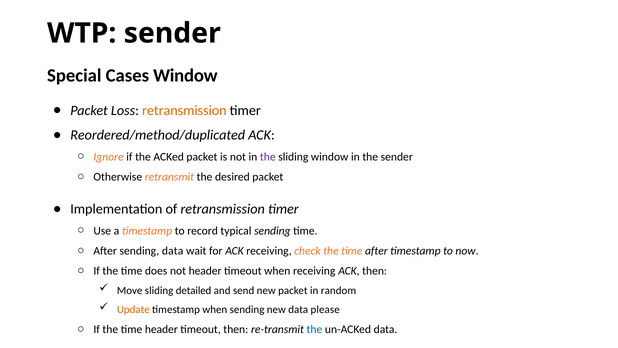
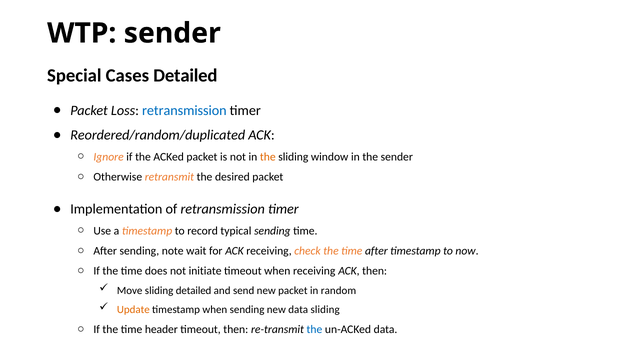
Cases Window: Window -> Detailed
retransmission at (184, 110) colour: orange -> blue
Reordered/method/duplicated: Reordered/method/duplicated -> Reordered/random/duplicated
the at (268, 157) colour: purple -> orange
sending data: data -> note
not header: header -> initiate
data please: please -> sliding
